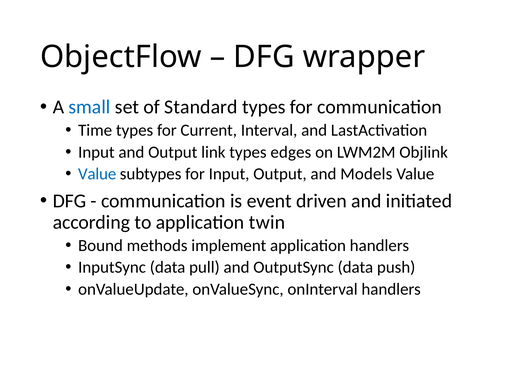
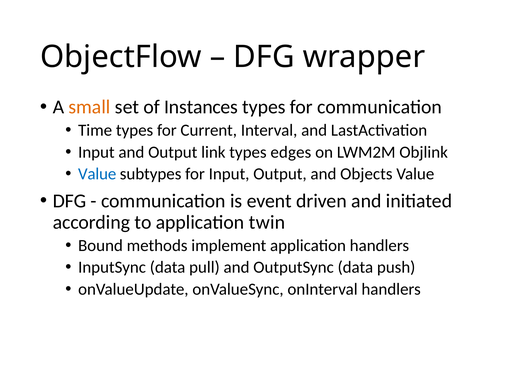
small colour: blue -> orange
Standard: Standard -> Instances
Models: Models -> Objects
